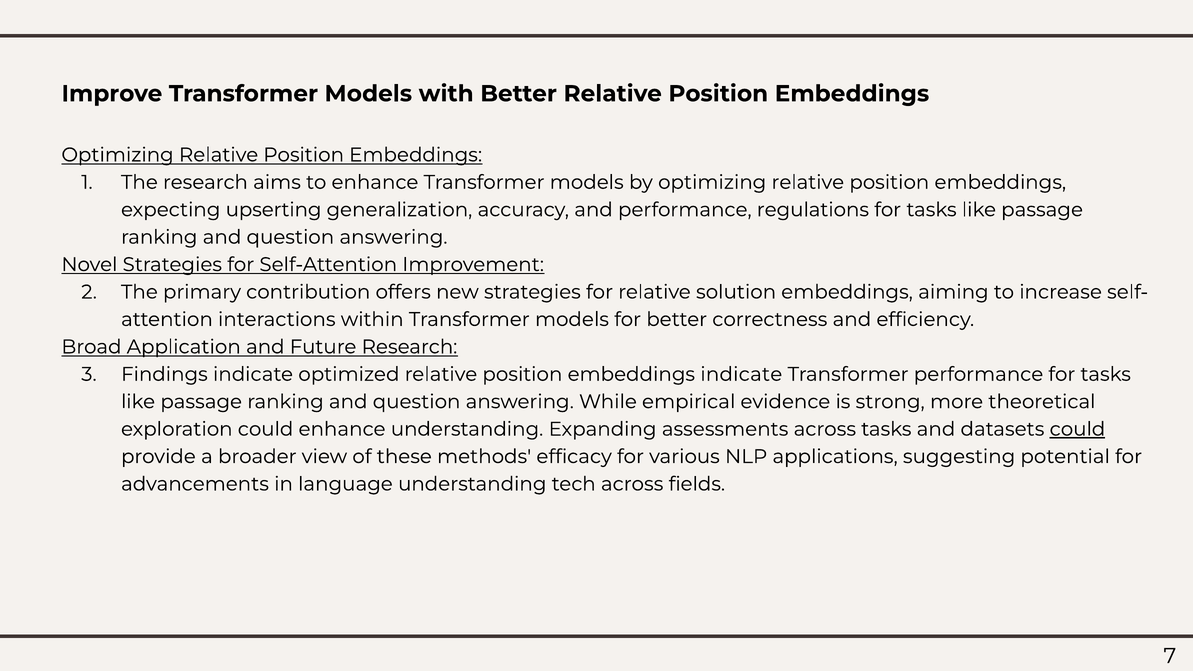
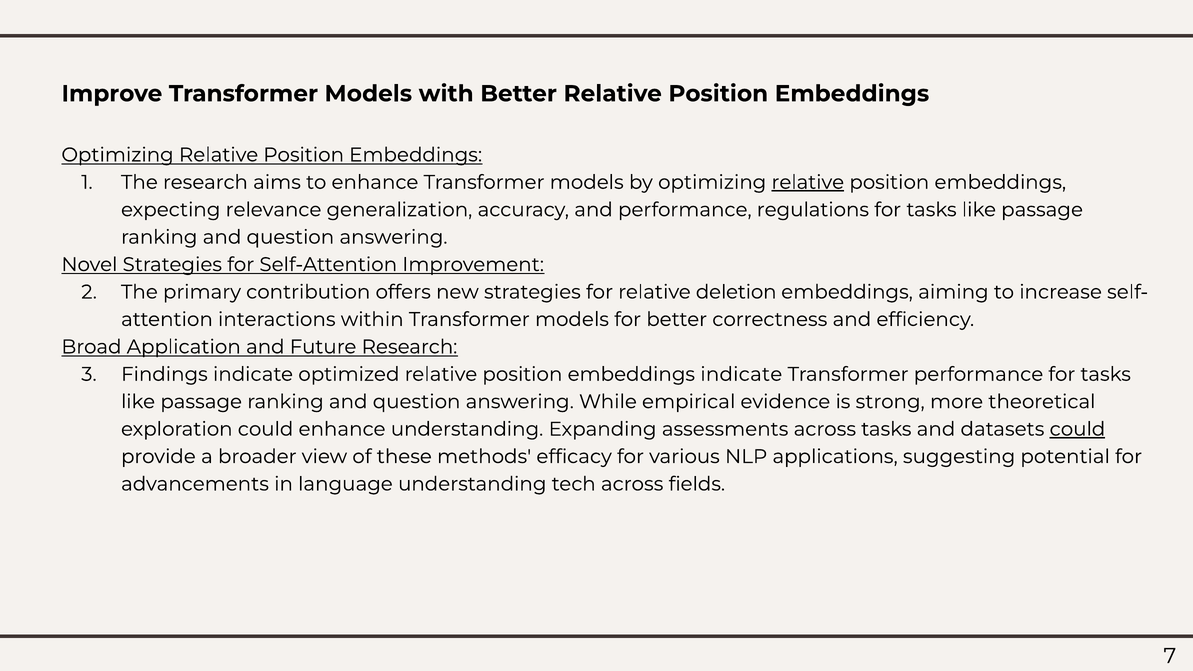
relative at (808, 182) underline: none -> present
upserting: upserting -> relevance
solution: solution -> deletion
